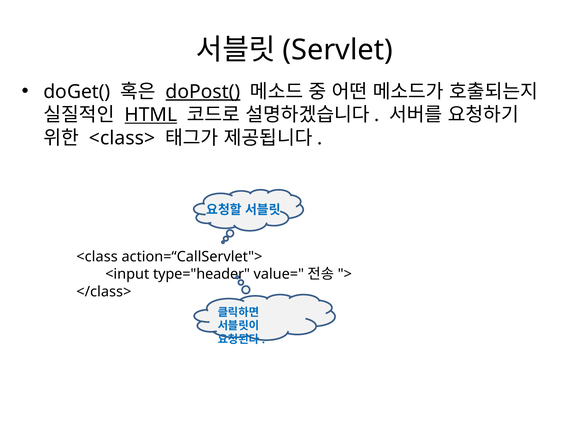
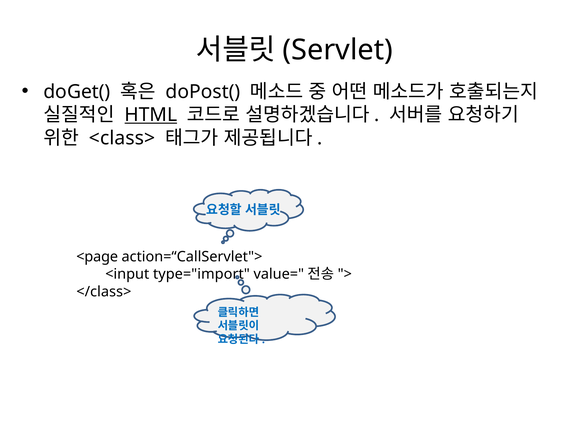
doPost( underline: present -> none
<class: <class -> <page
type="header: type="header -> type="import
